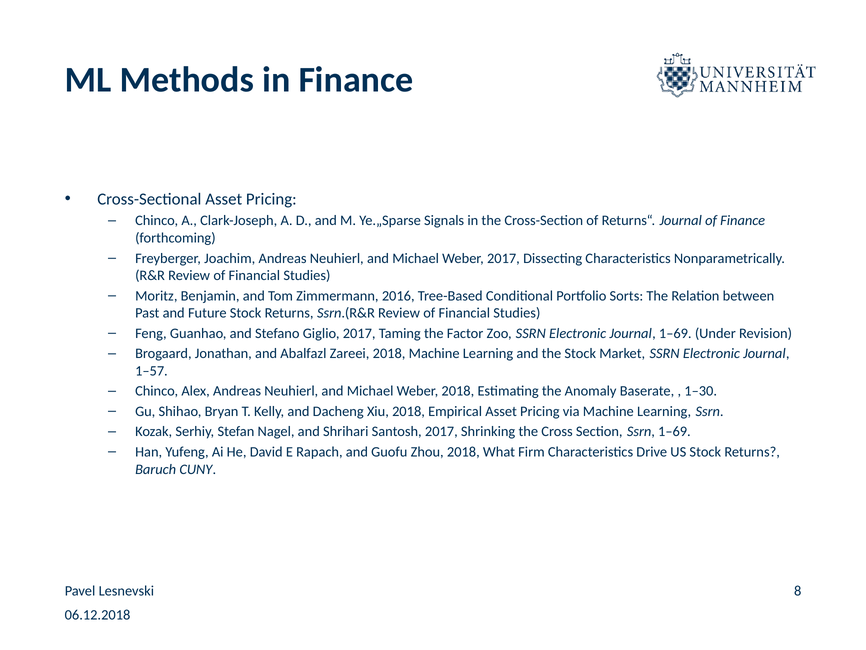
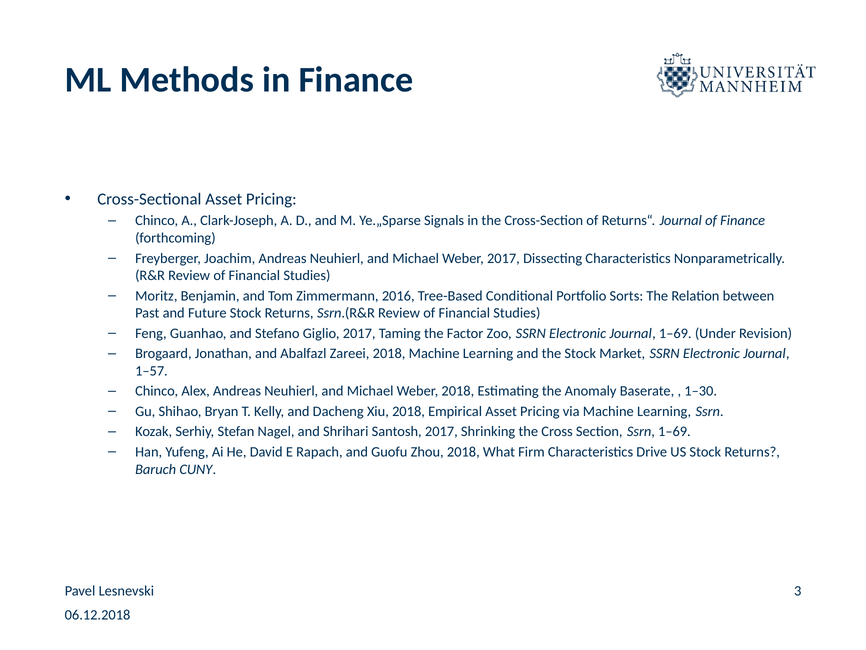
8: 8 -> 3
